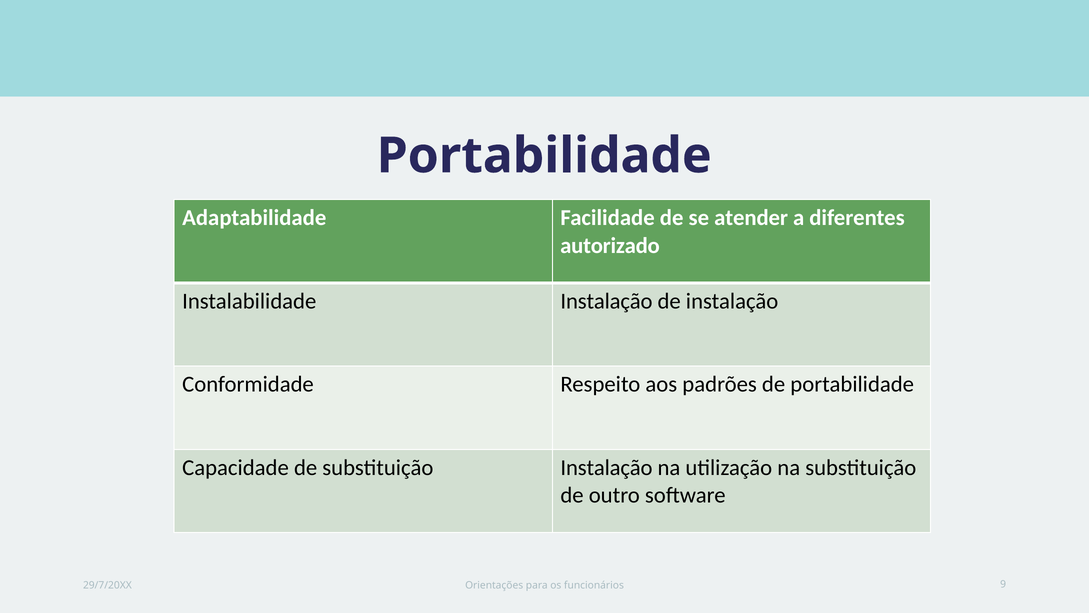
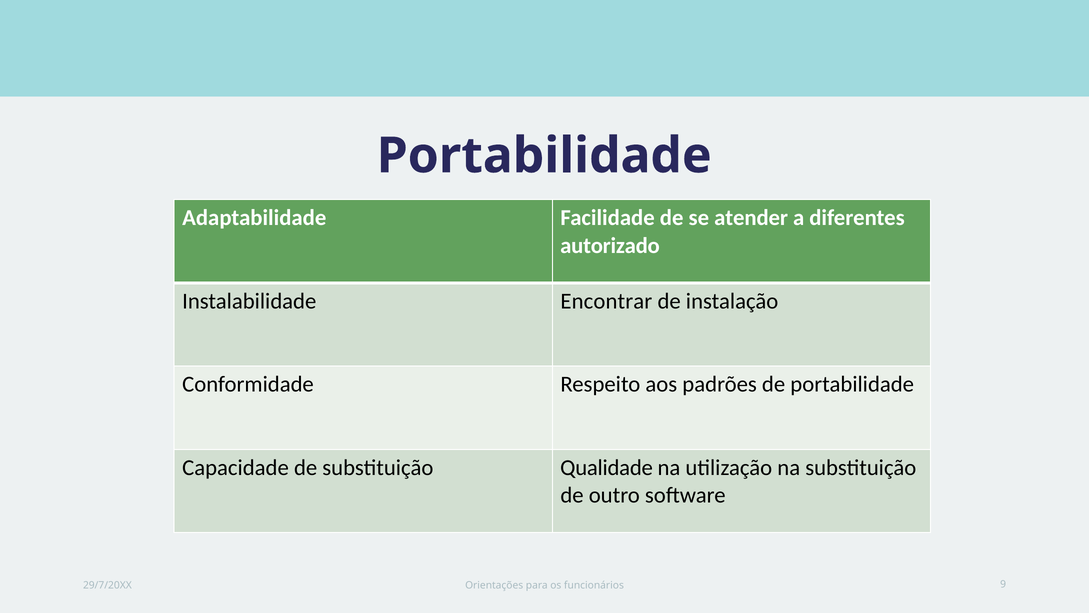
Instalabilidade Instalação: Instalação -> Encontrar
substituição Instalação: Instalação -> Qualidade
